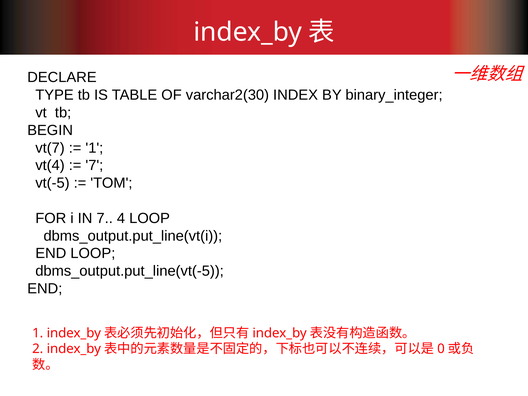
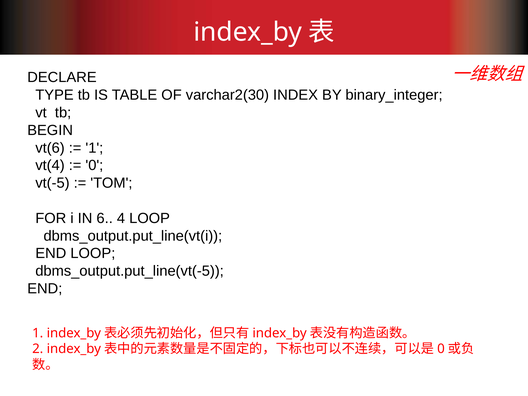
vt(7: vt(7 -> vt(6
7 at (94, 165): 7 -> 0
IN 7: 7 -> 6
